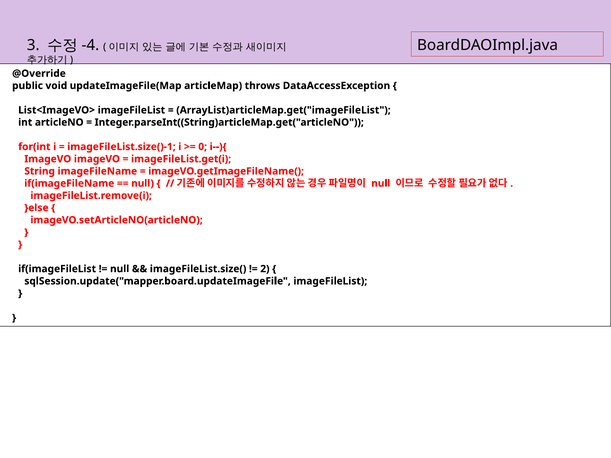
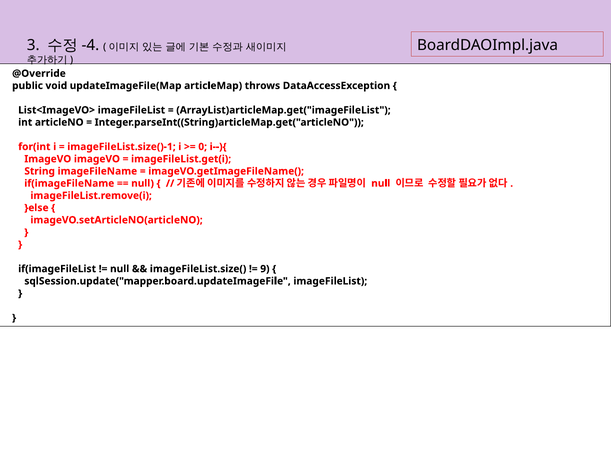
2: 2 -> 9
